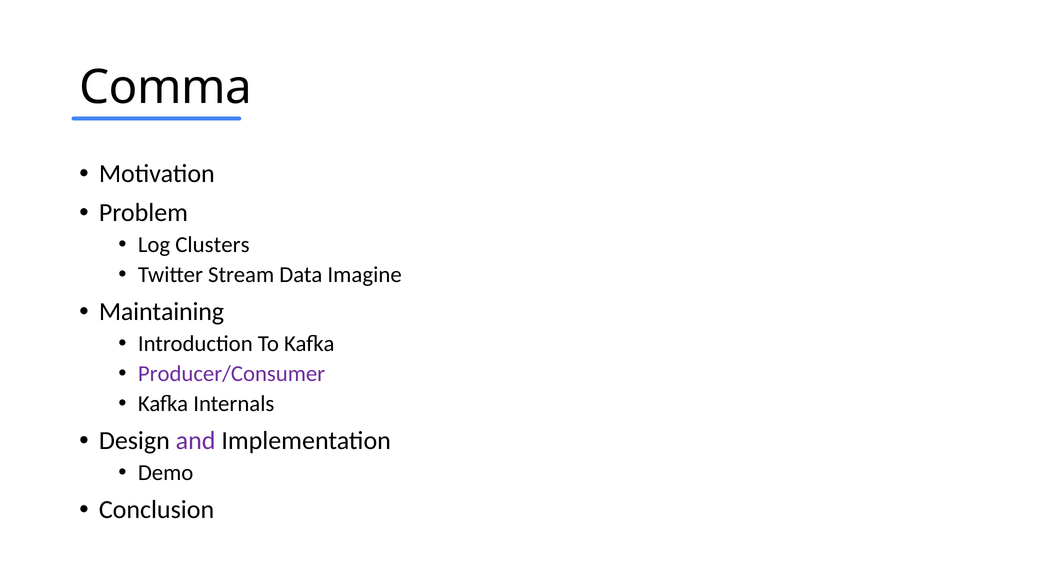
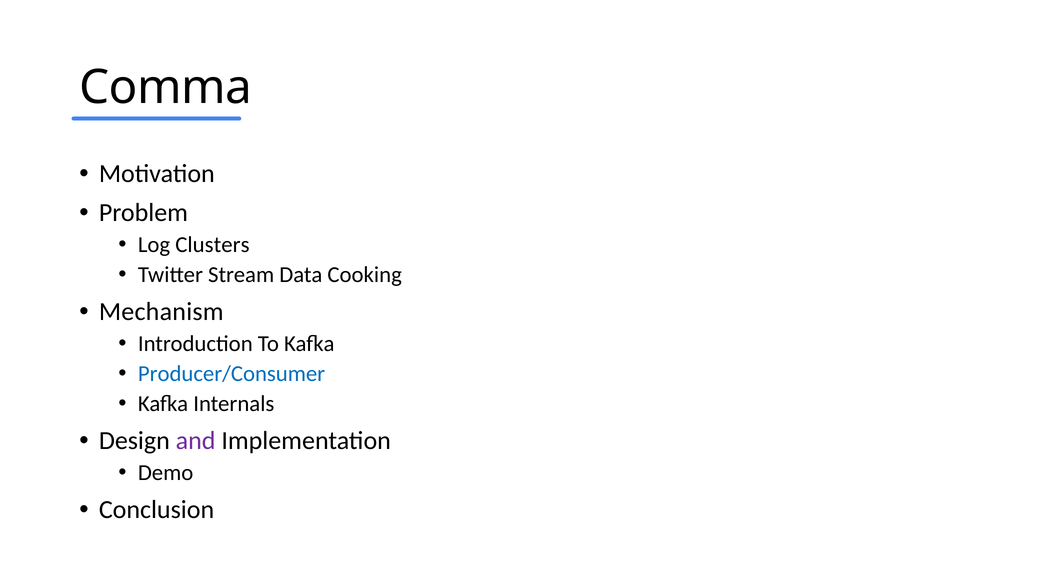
Imagine: Imagine -> Cooking
Maintaining: Maintaining -> Mechanism
Producer/Consumer colour: purple -> blue
